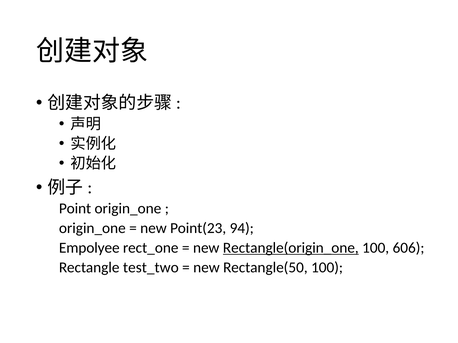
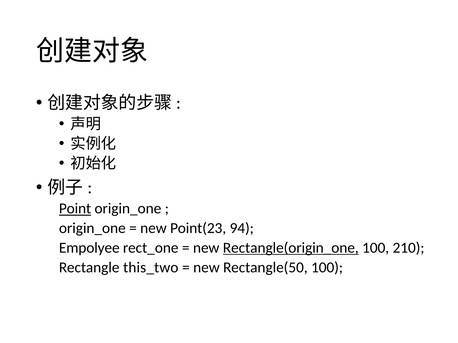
Point underline: none -> present
606: 606 -> 210
test_two: test_two -> this_two
